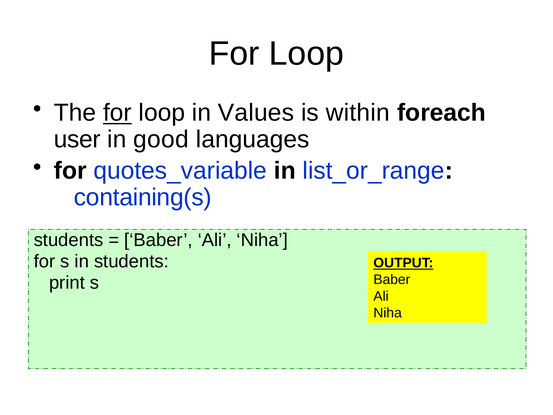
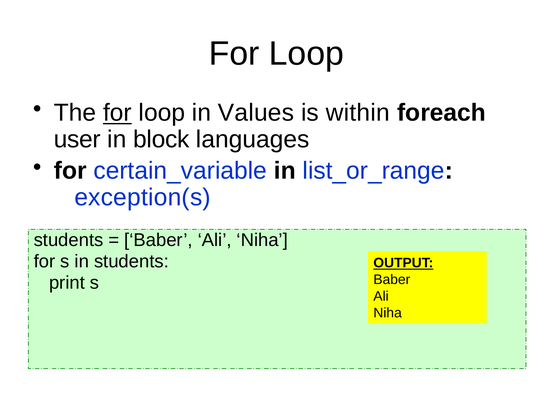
good: good -> block
quotes_variable: quotes_variable -> certain_variable
containing(s: containing(s -> exception(s
